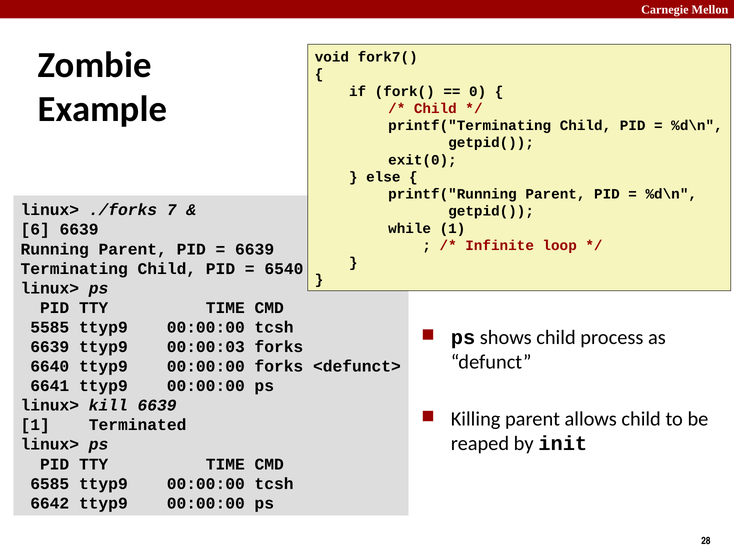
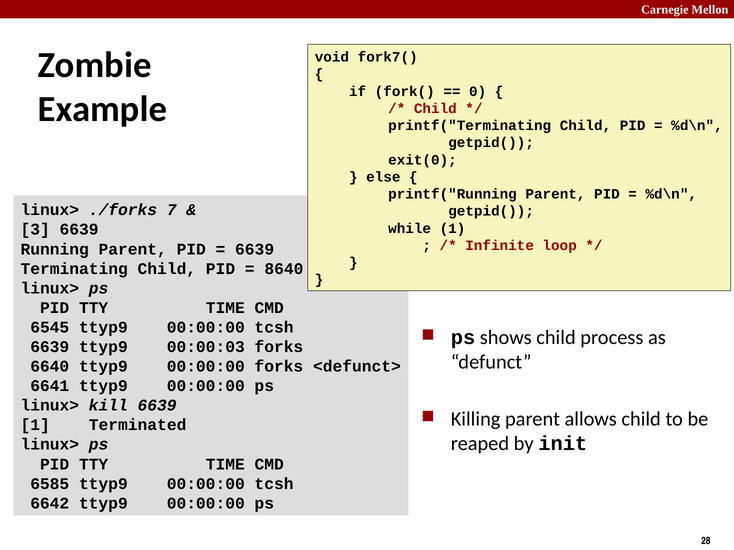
6: 6 -> 3
6540: 6540 -> 8640
5585: 5585 -> 6545
